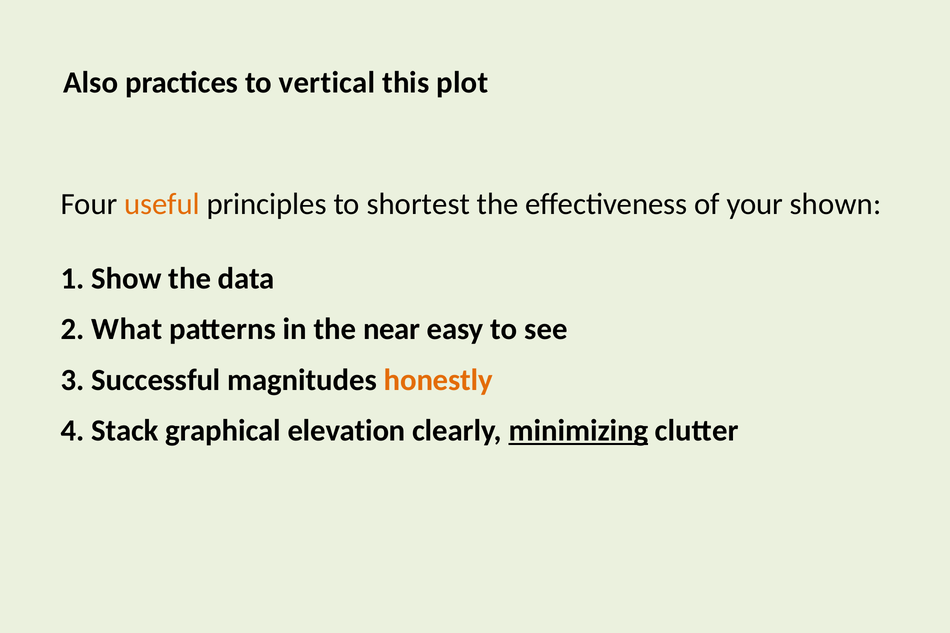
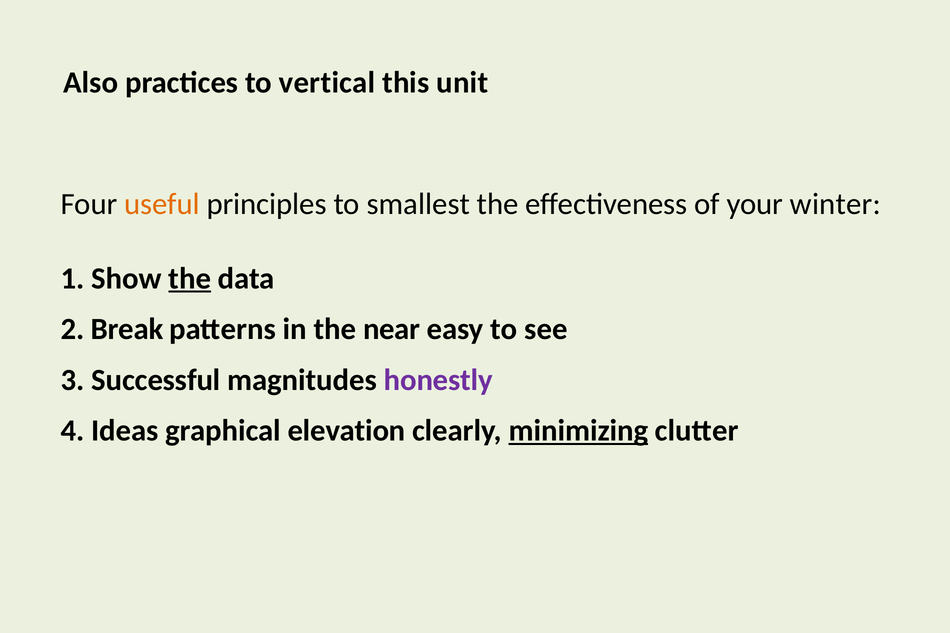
plot: plot -> unit
shortest: shortest -> smallest
shown: shown -> winter
the at (190, 279) underline: none -> present
What: What -> Break
honestly colour: orange -> purple
Stack: Stack -> Ideas
